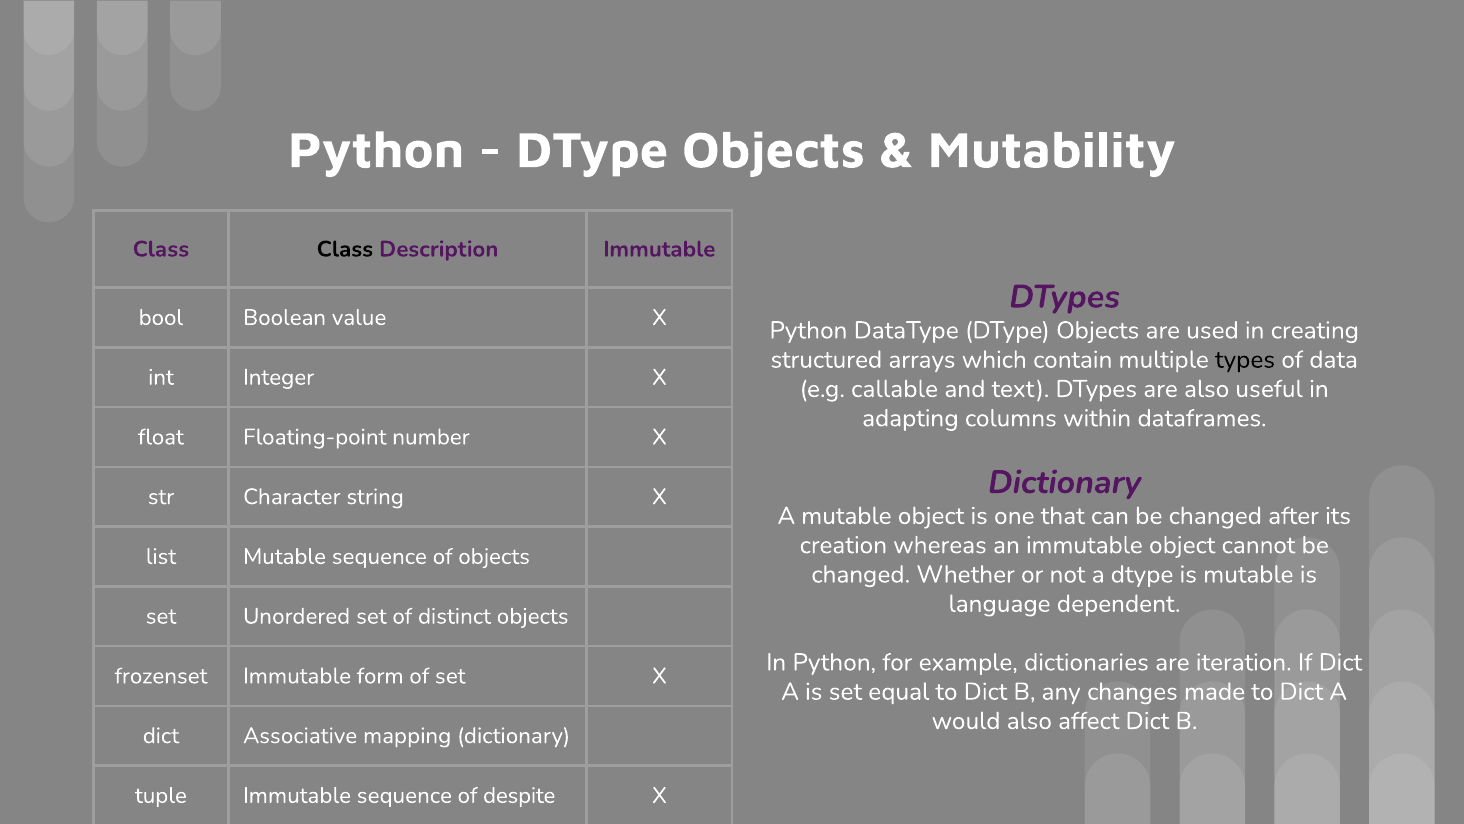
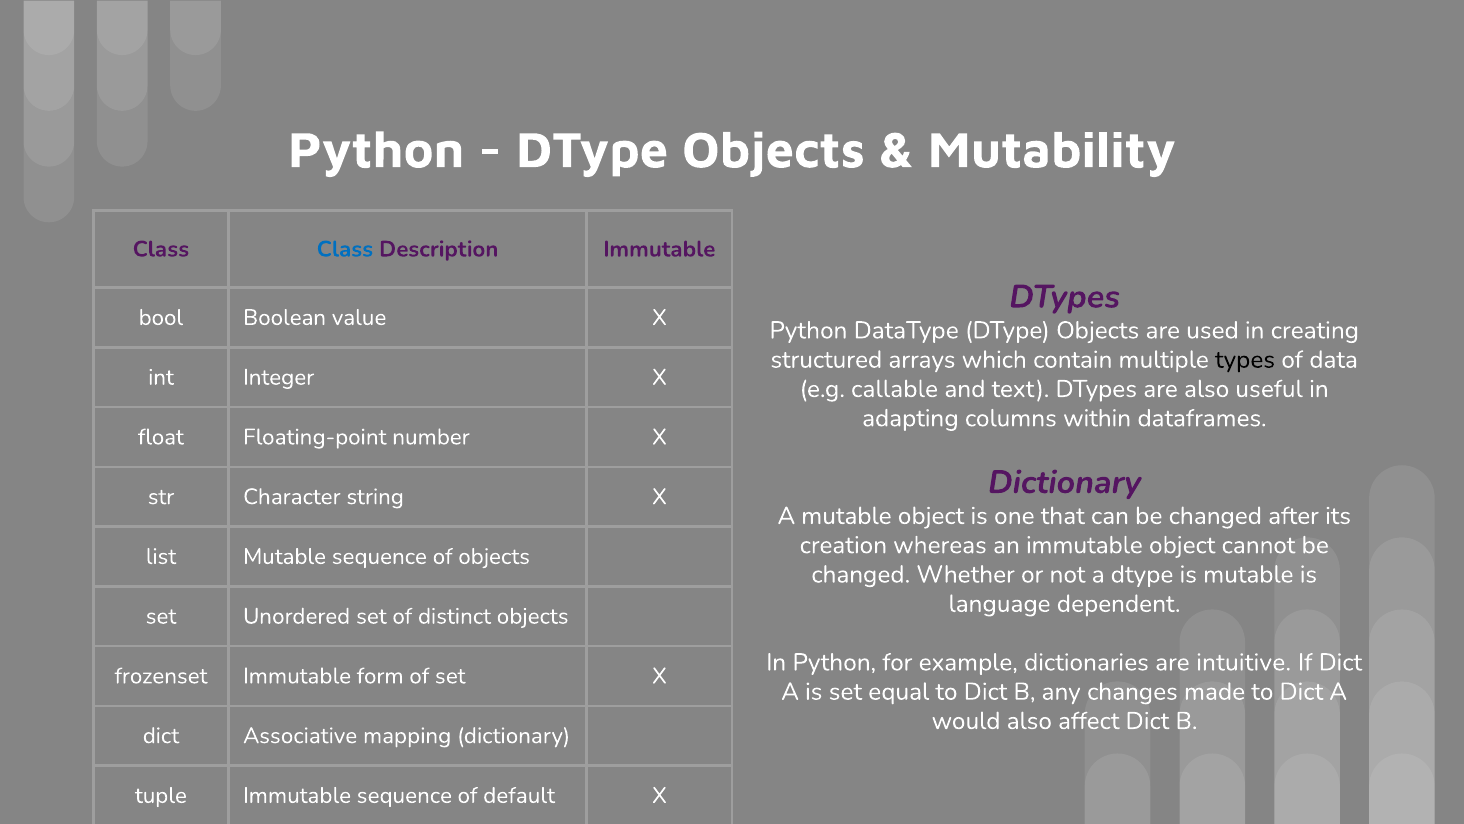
Class at (345, 249) colour: black -> blue
iteration: iteration -> intuitive
despite: despite -> default
